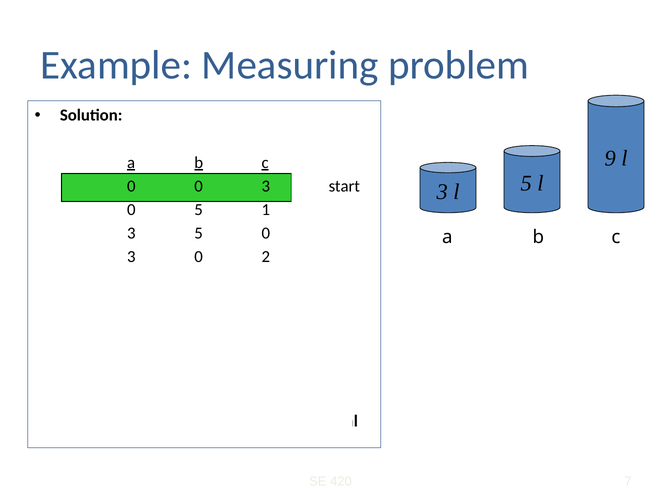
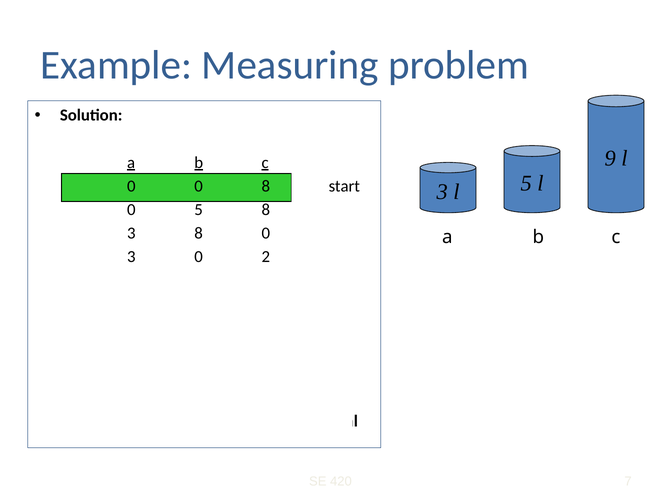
0 0 3: 3 -> 8
5 1: 1 -> 8
3 5: 5 -> 8
